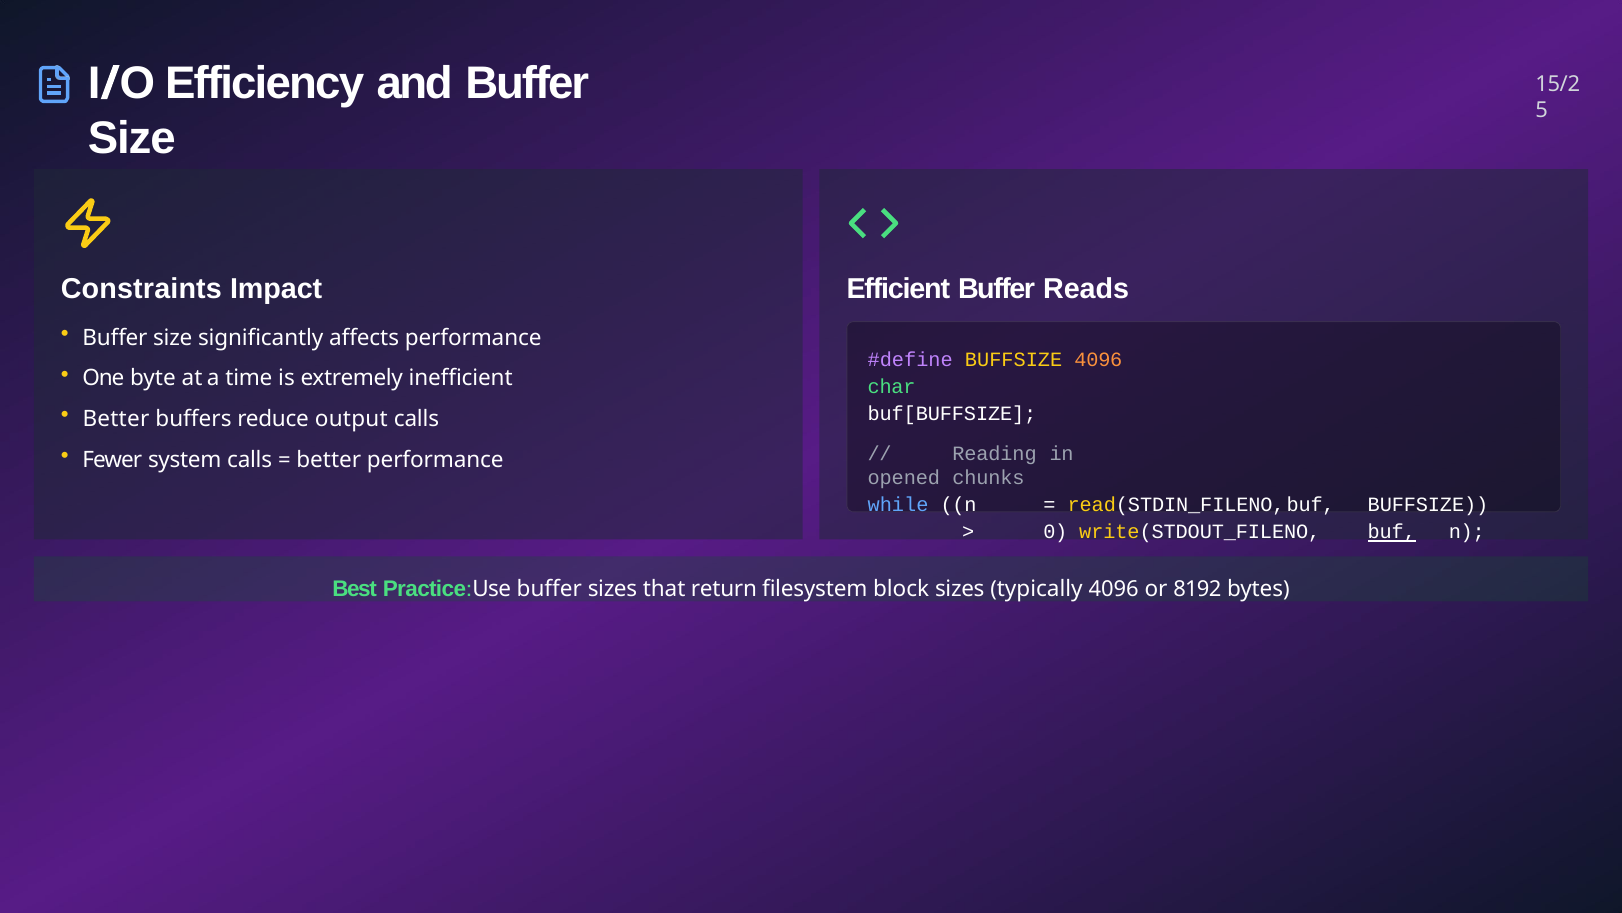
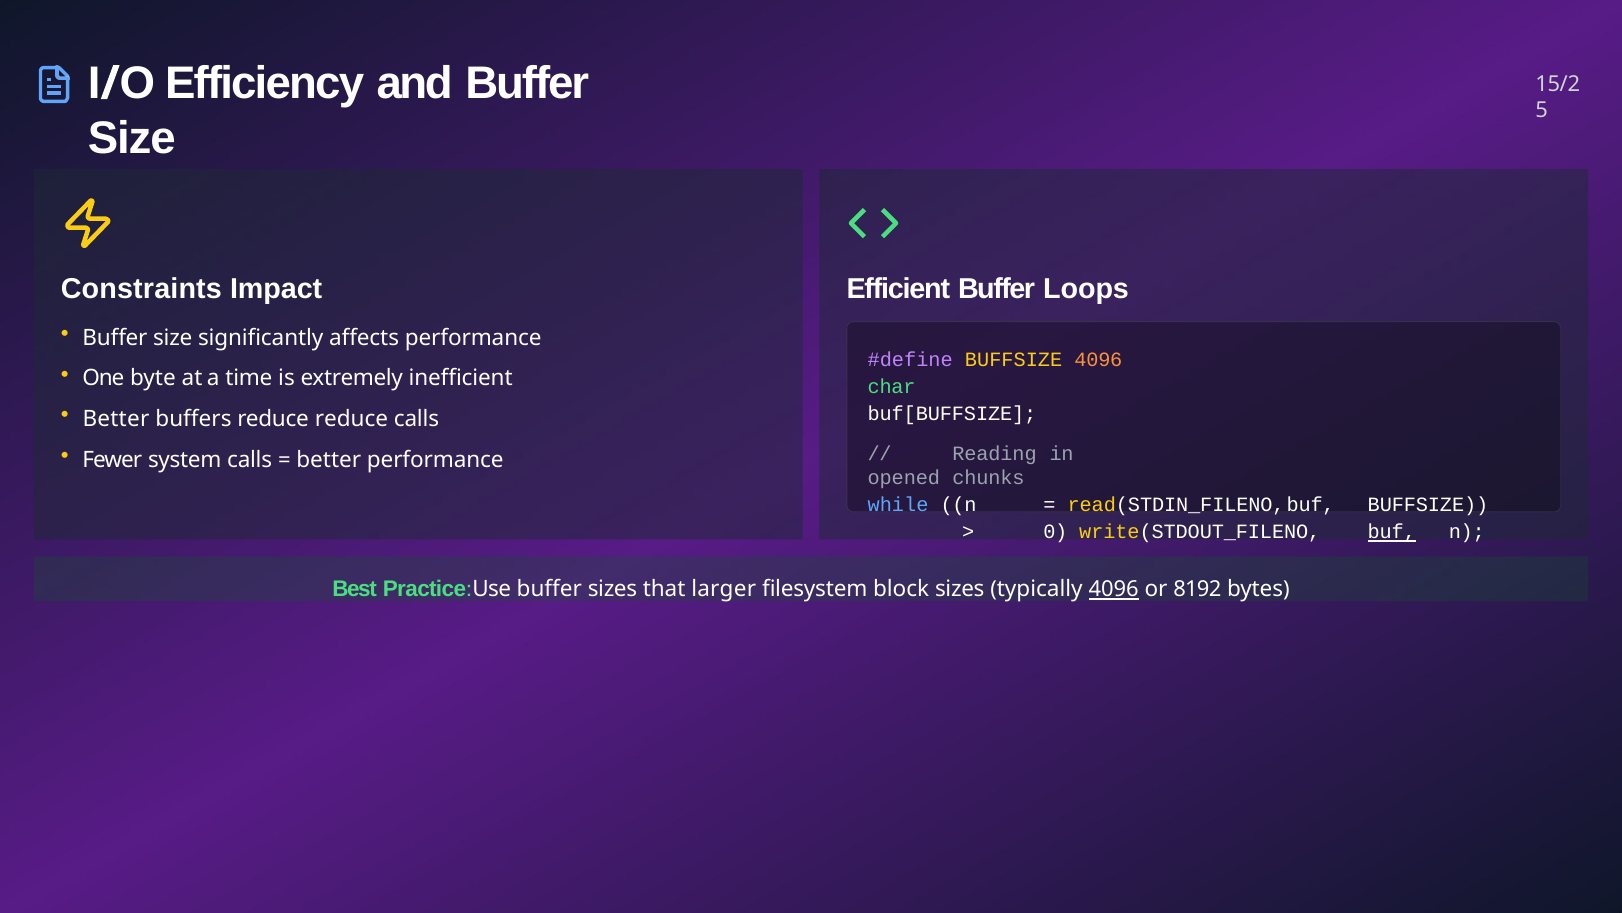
Reads: Reads -> Loops
reduce output: output -> reduce
return: return -> larger
4096 at (1114, 589) underline: none -> present
